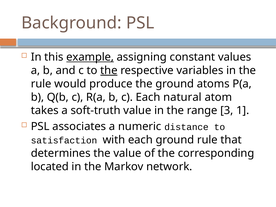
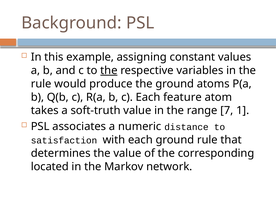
example underline: present -> none
natural: natural -> feature
3: 3 -> 7
